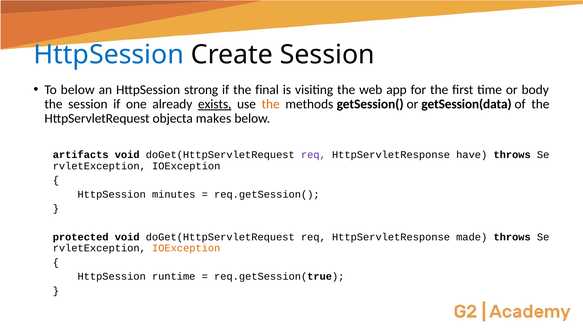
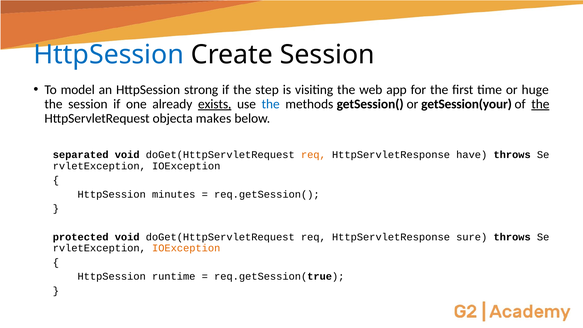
To below: below -> model
final: final -> step
body: body -> huge
the at (271, 104) colour: orange -> blue
getSession(data: getSession(data -> getSession(your
the at (540, 104) underline: none -> present
artifacts: artifacts -> separated
req at (313, 155) colour: purple -> orange
made: made -> sure
